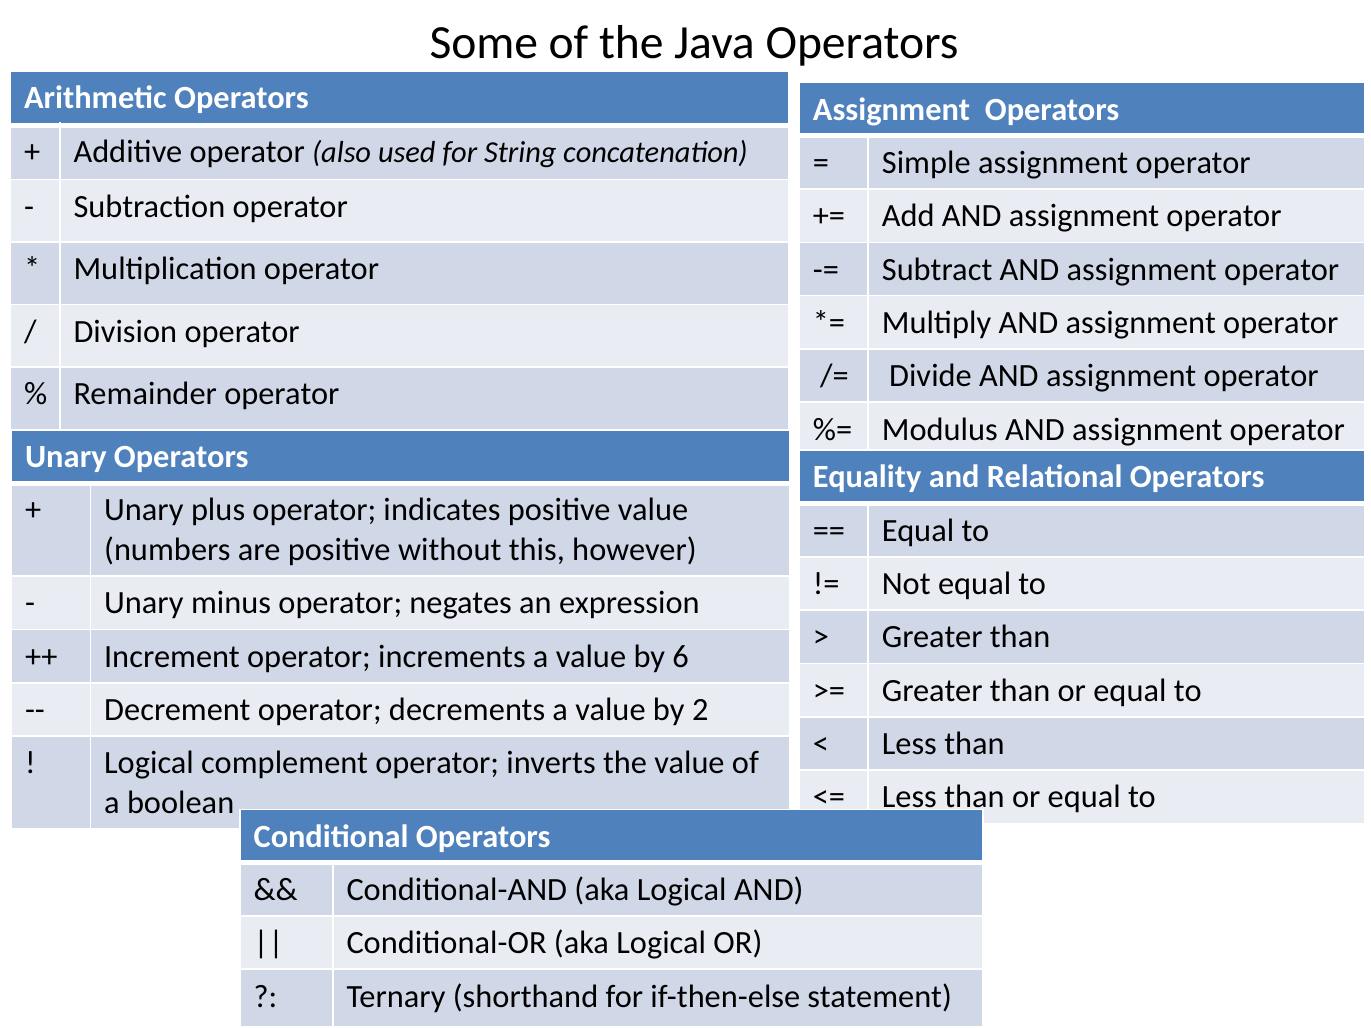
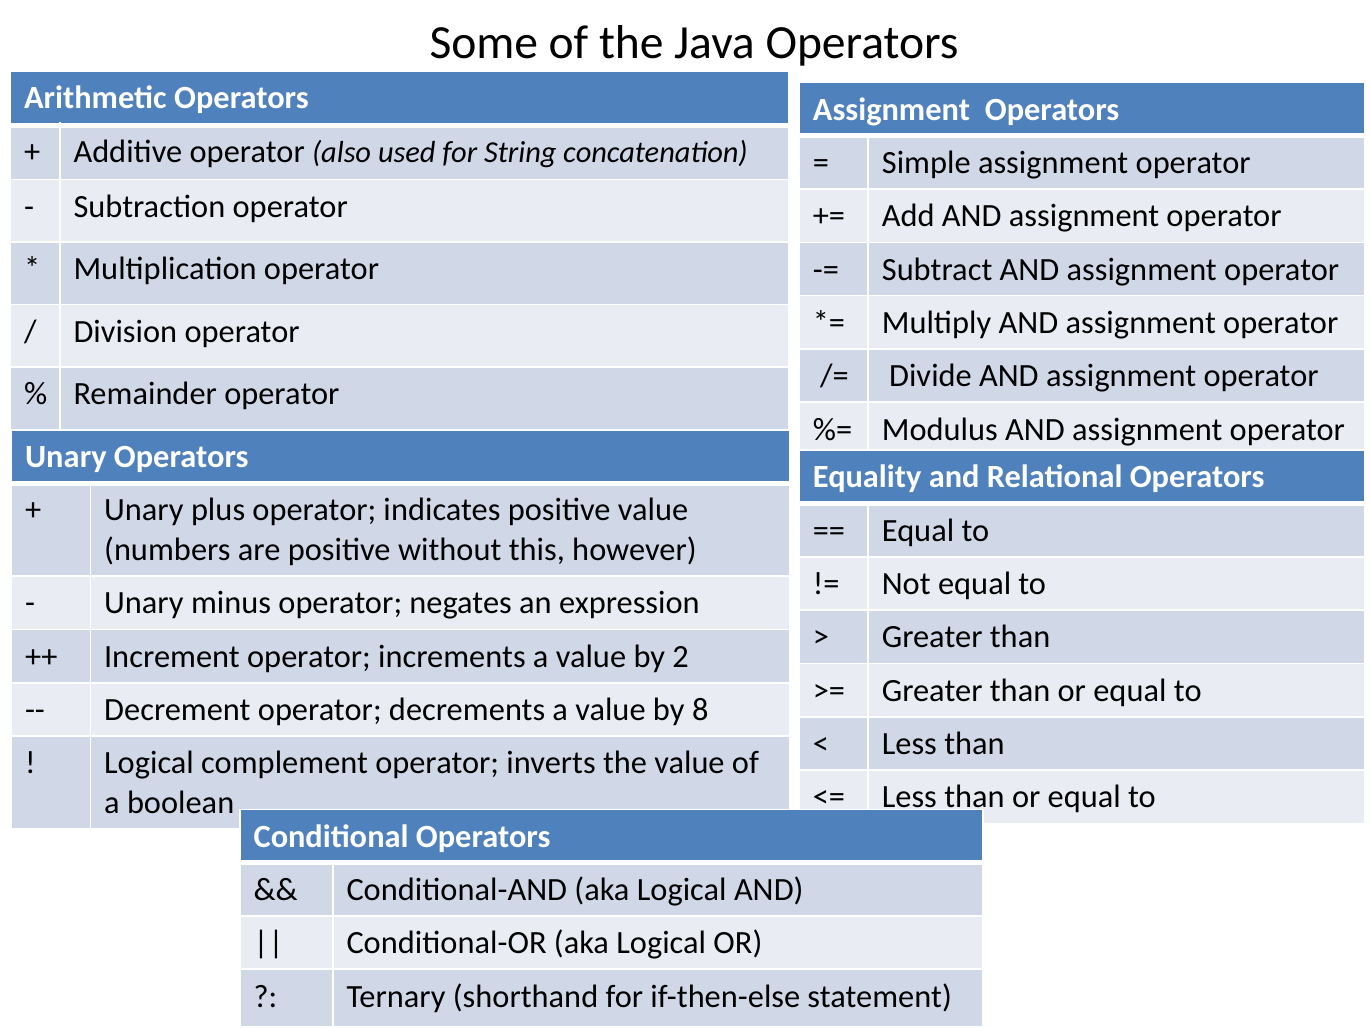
6: 6 -> 2
2: 2 -> 8
